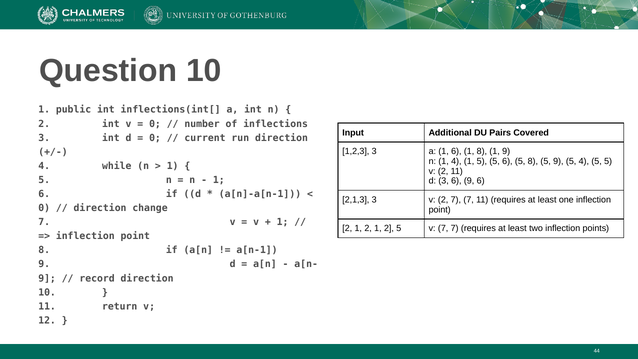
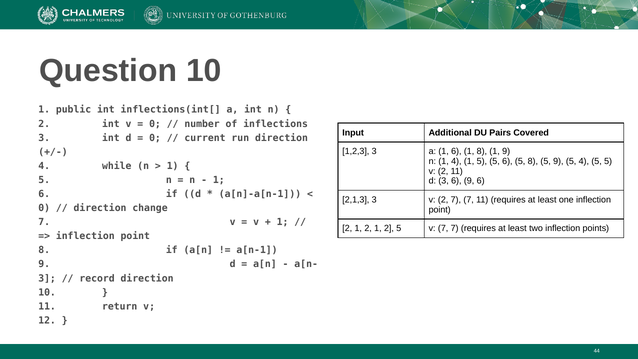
9 at (47, 278): 9 -> 3
